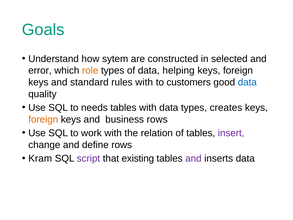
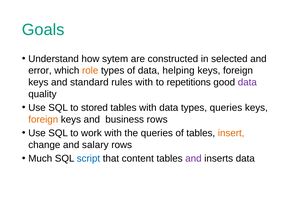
customers: customers -> repetitions
data at (247, 82) colour: blue -> purple
needs: needs -> stored
types creates: creates -> queries
the relation: relation -> queries
insert colour: purple -> orange
define: define -> salary
Kram: Kram -> Much
script colour: purple -> blue
existing: existing -> content
